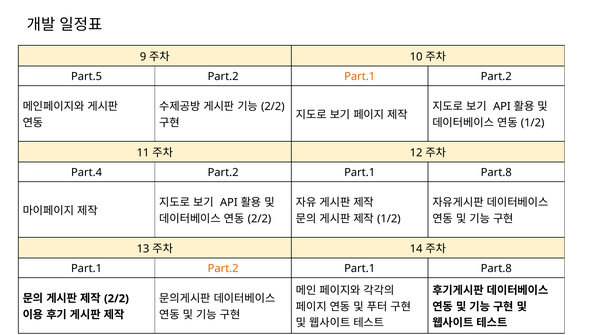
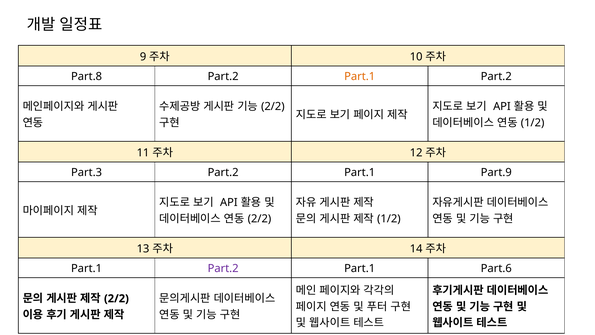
Part.5: Part.5 -> Part.8
Part.4: Part.4 -> Part.3
Part.8 at (496, 172): Part.8 -> Part.9
Part.2 at (223, 268) colour: orange -> purple
Part.8 at (496, 268): Part.8 -> Part.6
